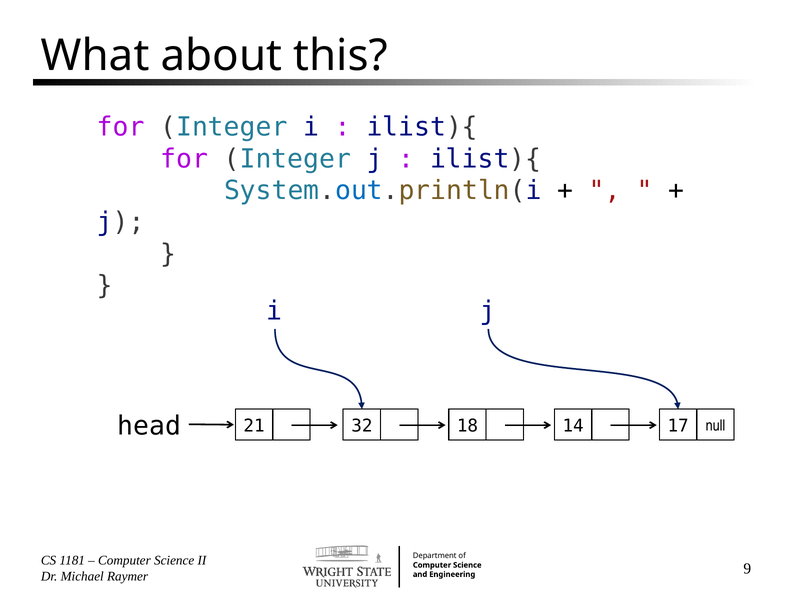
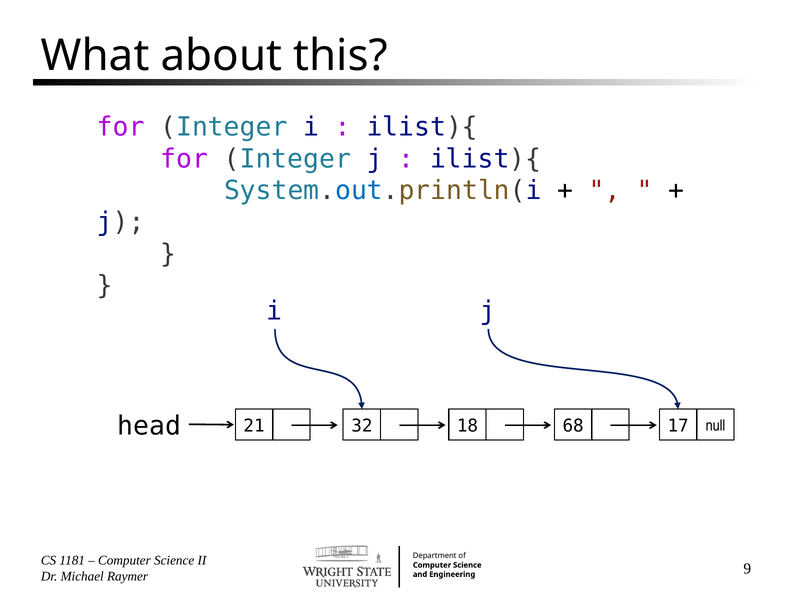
14: 14 -> 68
